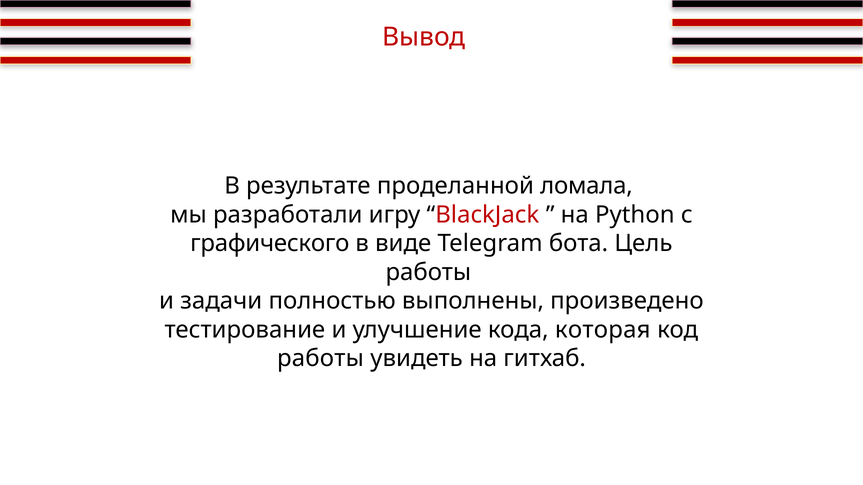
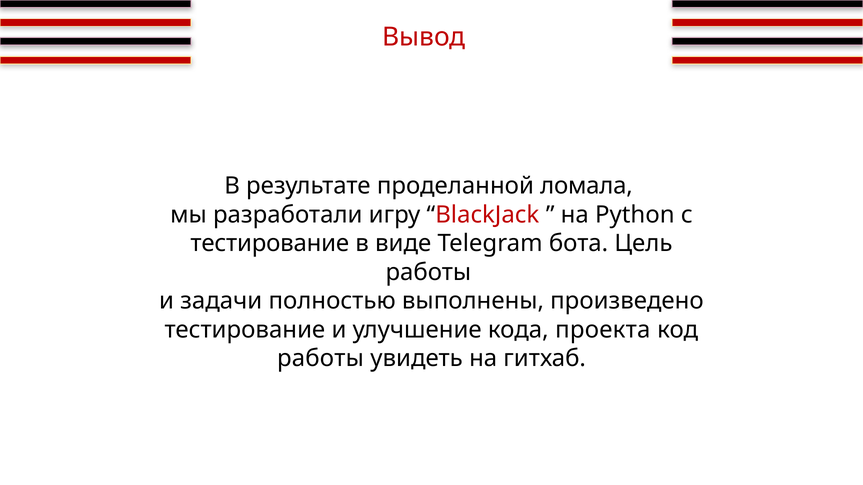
графического at (270, 244): графического -> тестирование
которая: которая -> проекта
